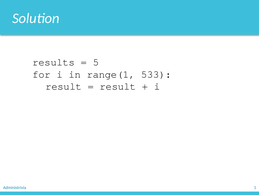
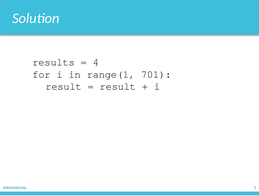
5: 5 -> 4
533: 533 -> 701
